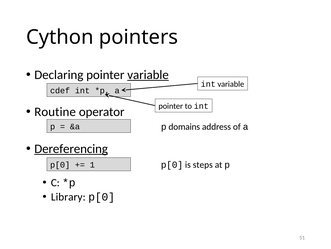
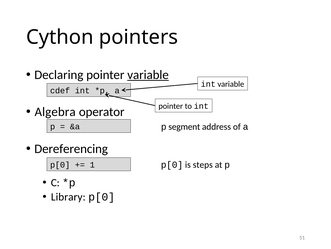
Routine: Routine -> Algebra
domains: domains -> segment
Dereferencing underline: present -> none
